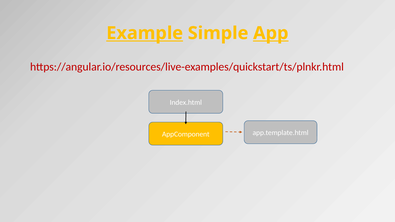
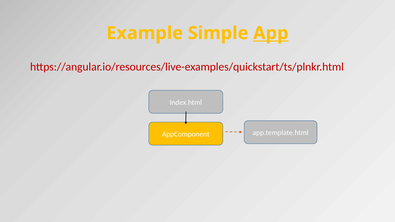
Example underline: present -> none
